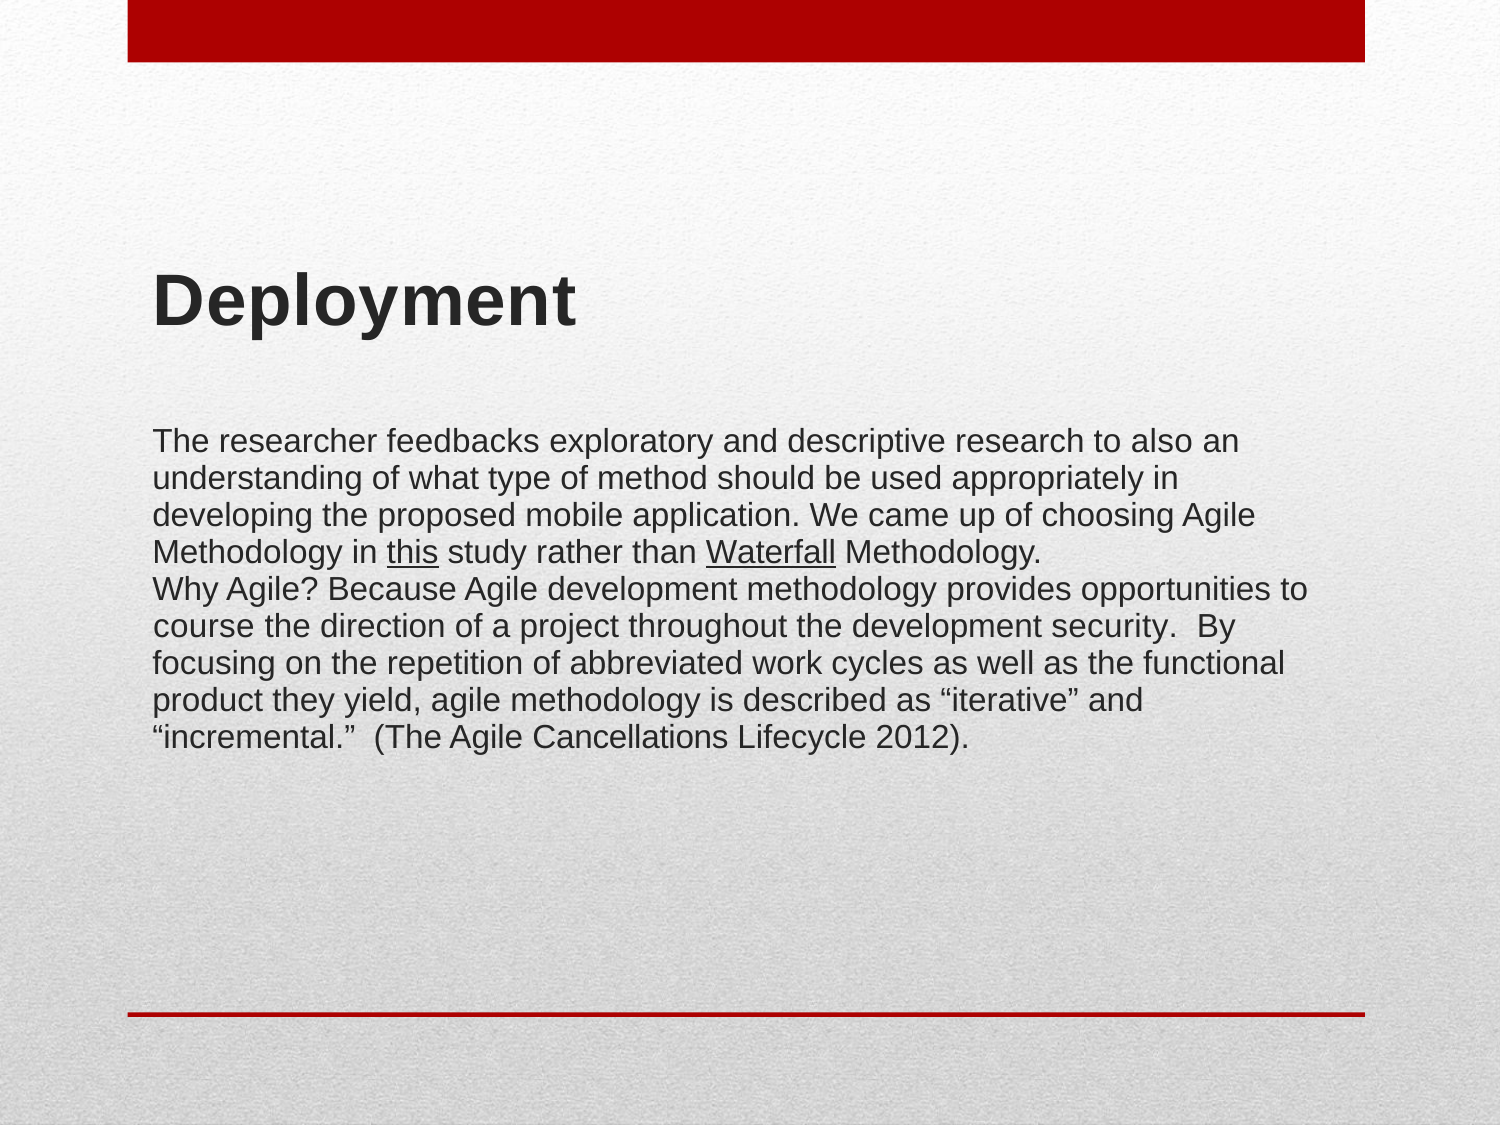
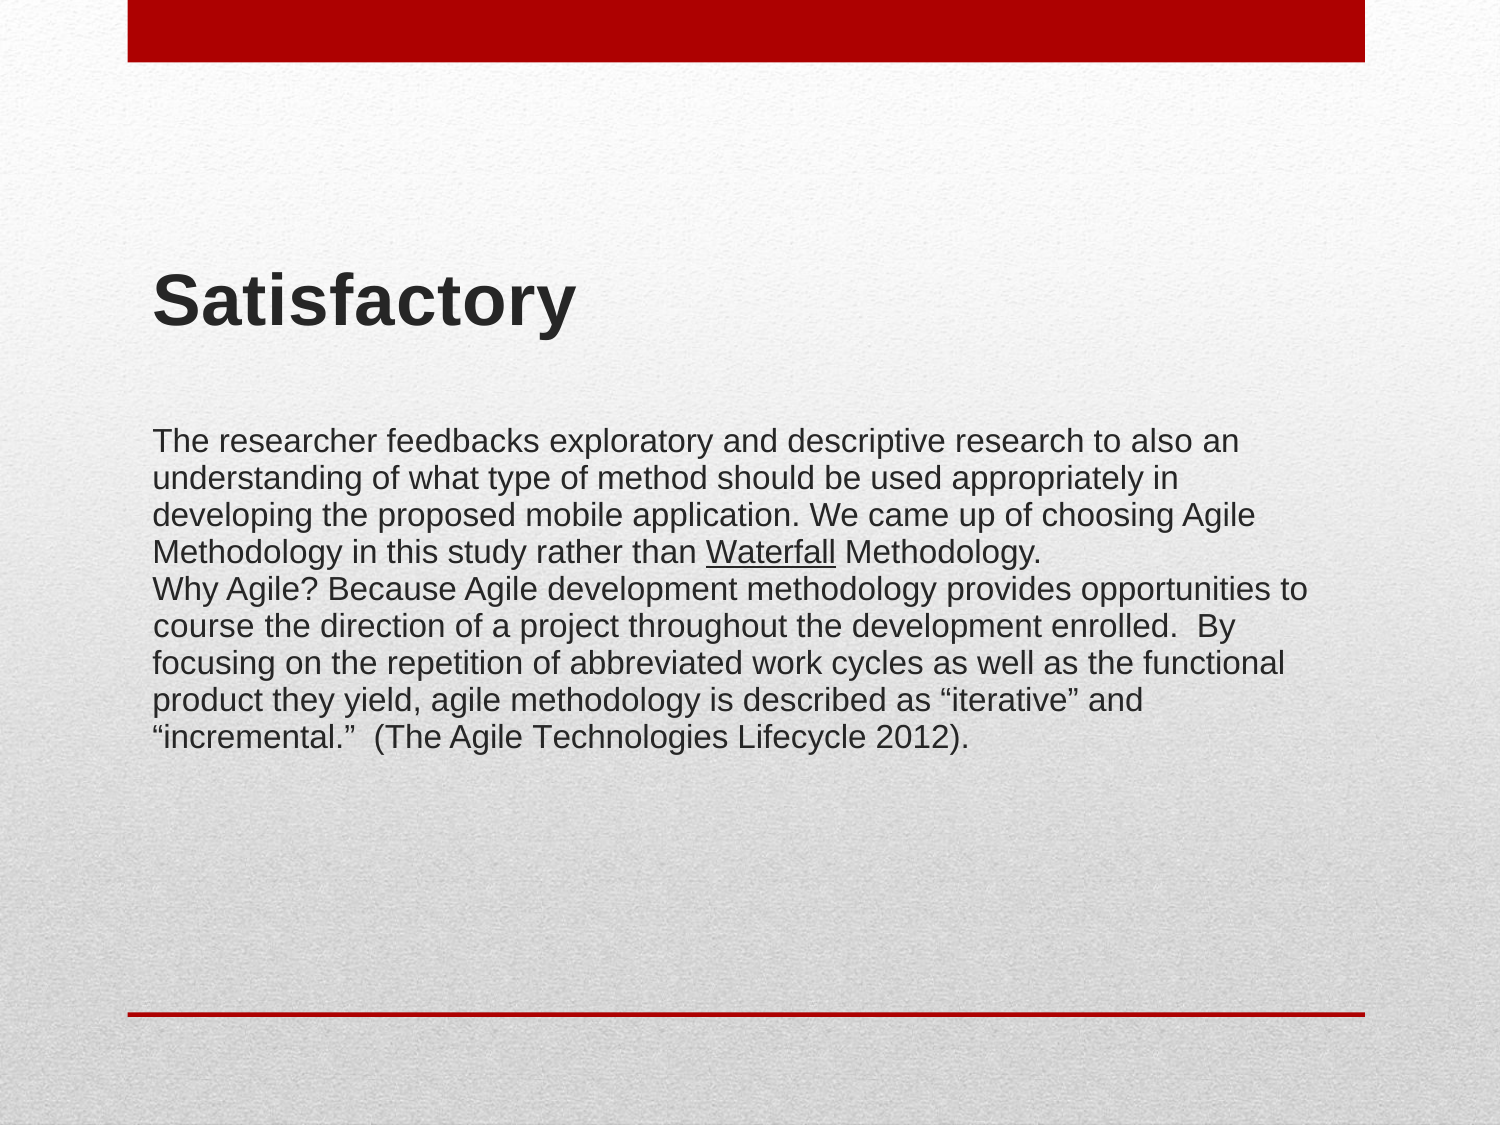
Deployment: Deployment -> Satisfactory
this underline: present -> none
security: security -> enrolled
Cancellations: Cancellations -> Technologies
